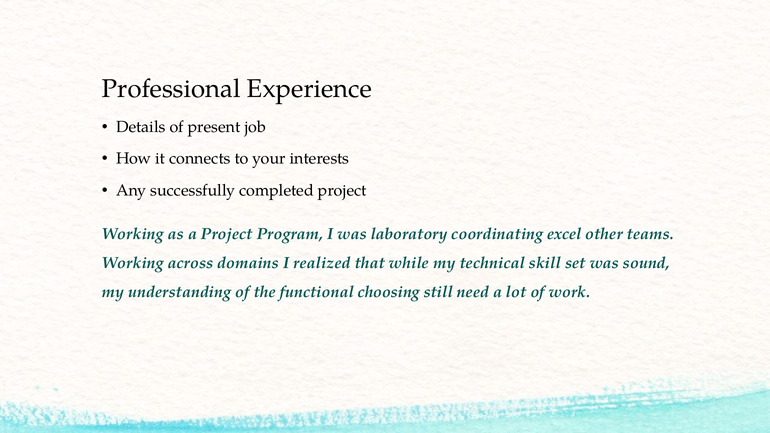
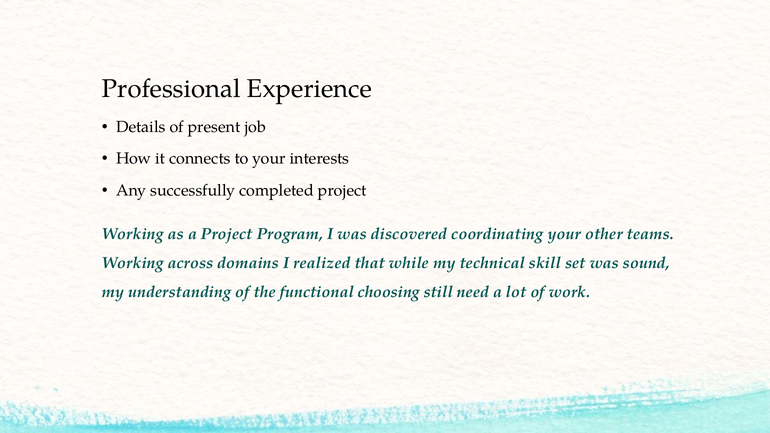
laboratory: laboratory -> discovered
coordinating excel: excel -> your
